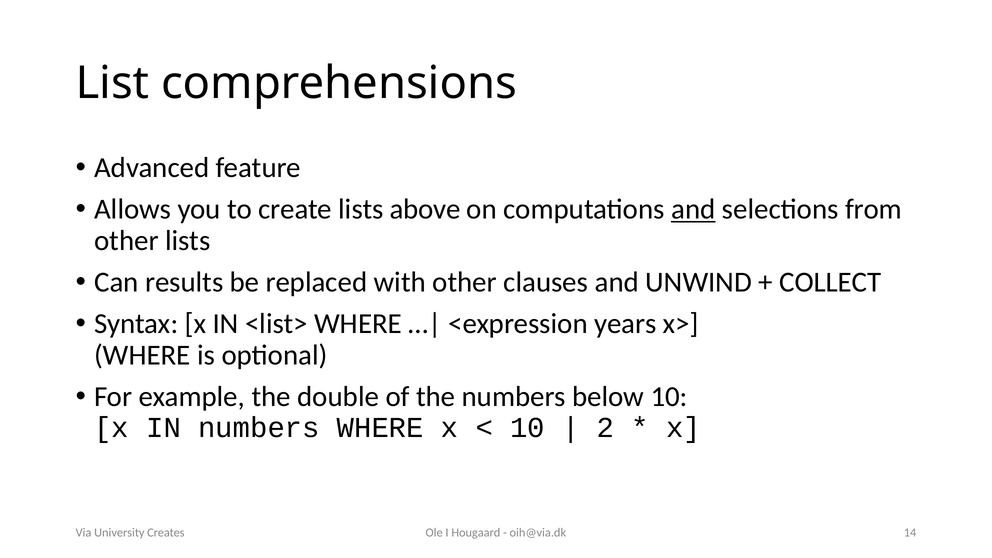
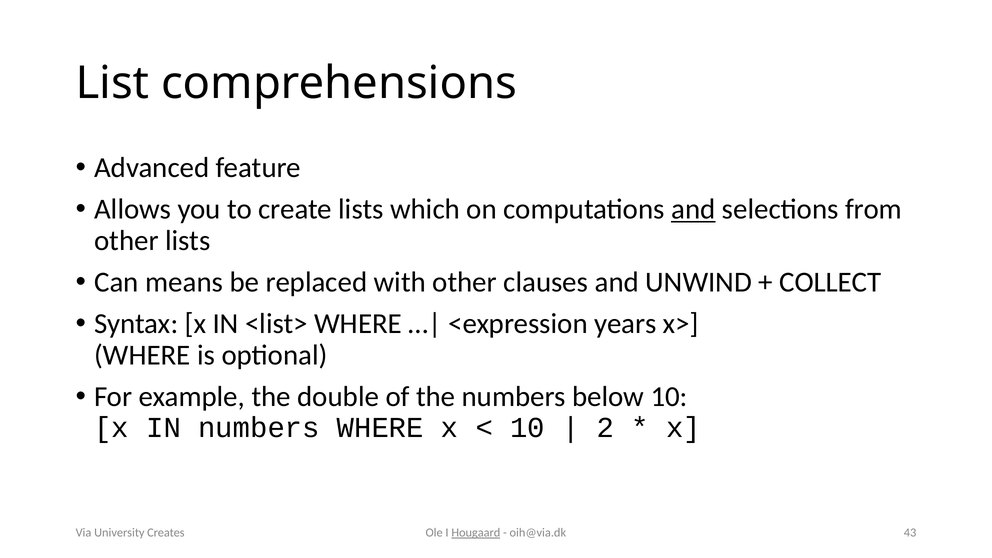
above: above -> which
results: results -> means
Hougaard underline: none -> present
14: 14 -> 43
